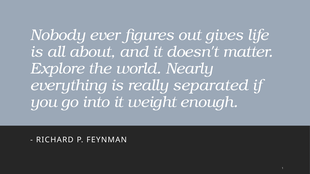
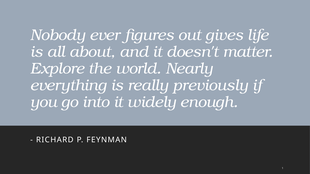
separated: separated -> previously
weight: weight -> widely
